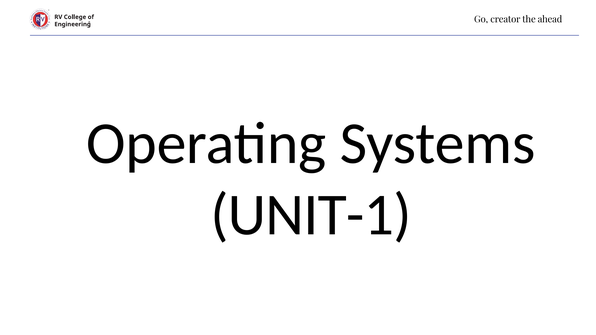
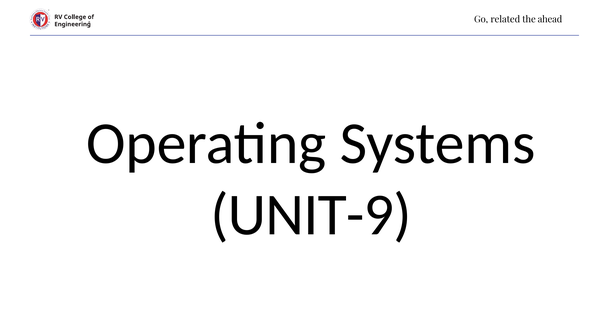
creator: creator -> related
UNIT-1: UNIT-1 -> UNIT-9
